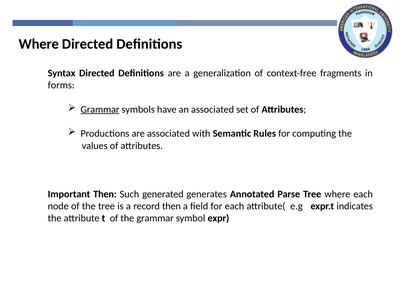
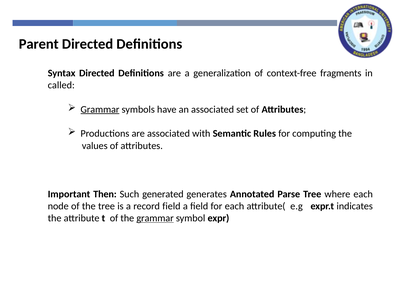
Where at (39, 44): Where -> Parent
forms: forms -> called
record then: then -> field
grammar at (155, 218) underline: none -> present
